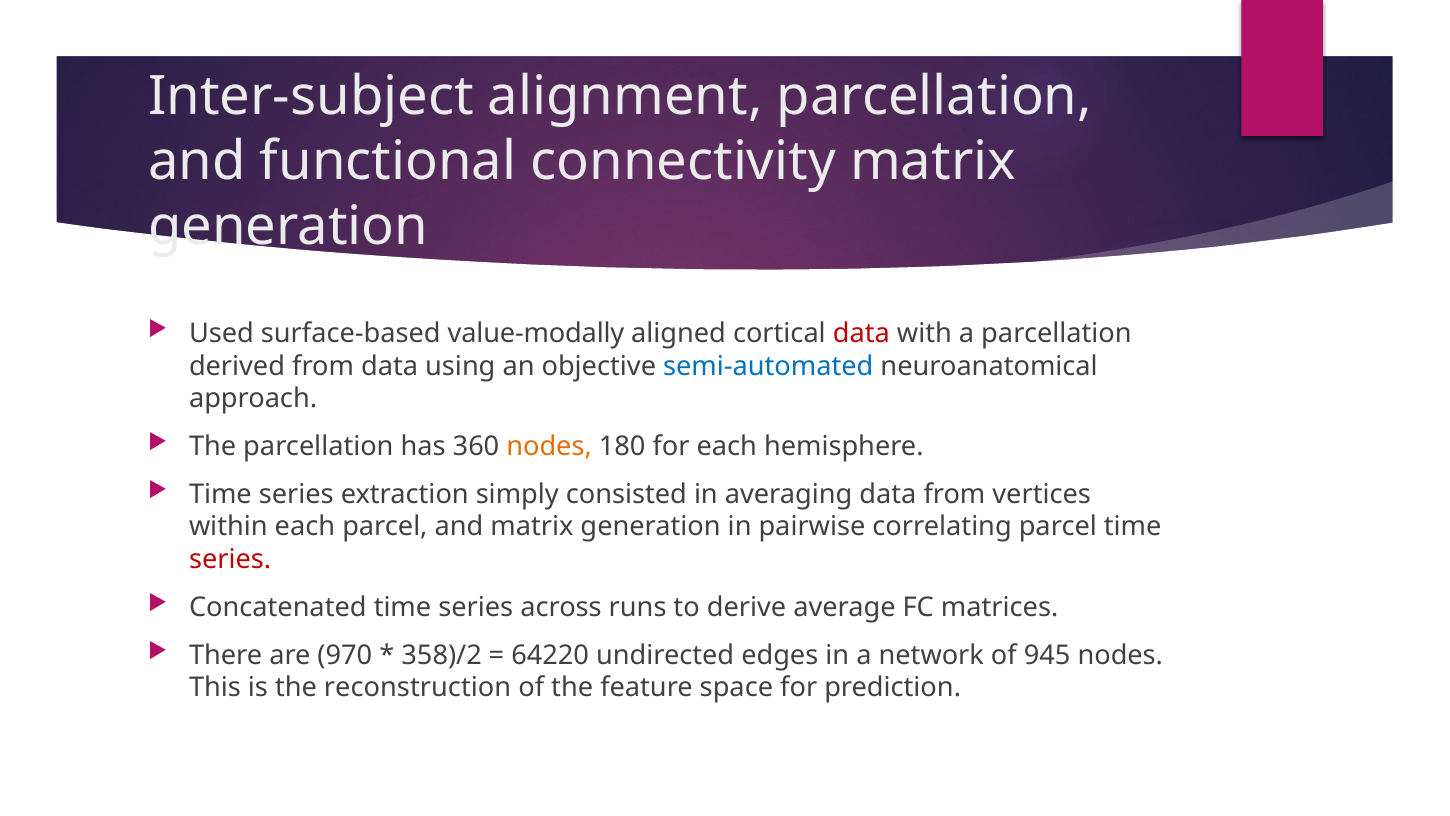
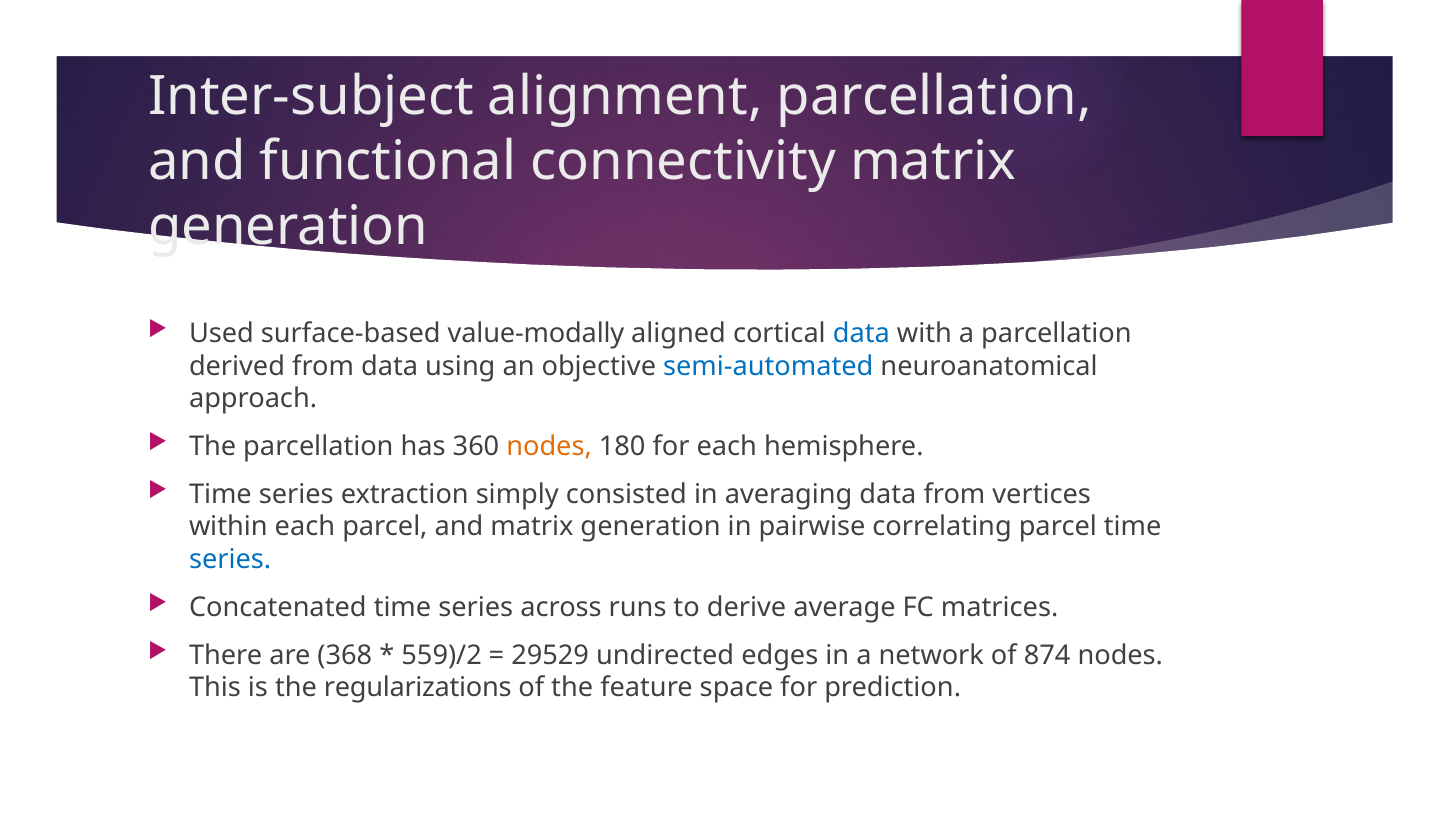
data at (861, 333) colour: red -> blue
series at (230, 559) colour: red -> blue
970: 970 -> 368
358)/2: 358)/2 -> 559)/2
64220: 64220 -> 29529
945: 945 -> 874
reconstruction: reconstruction -> regularizations
